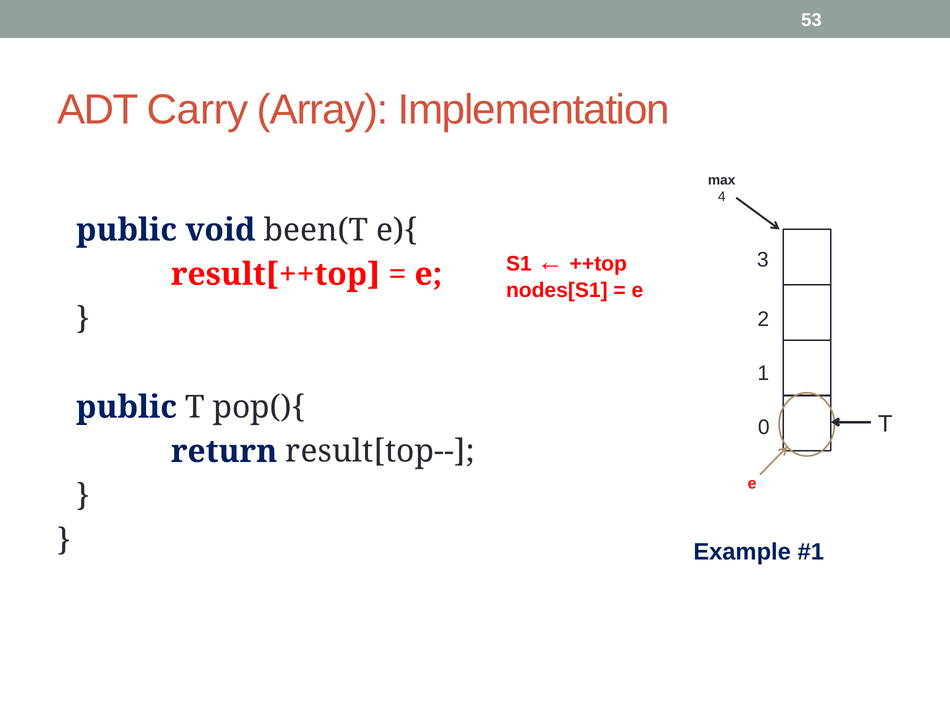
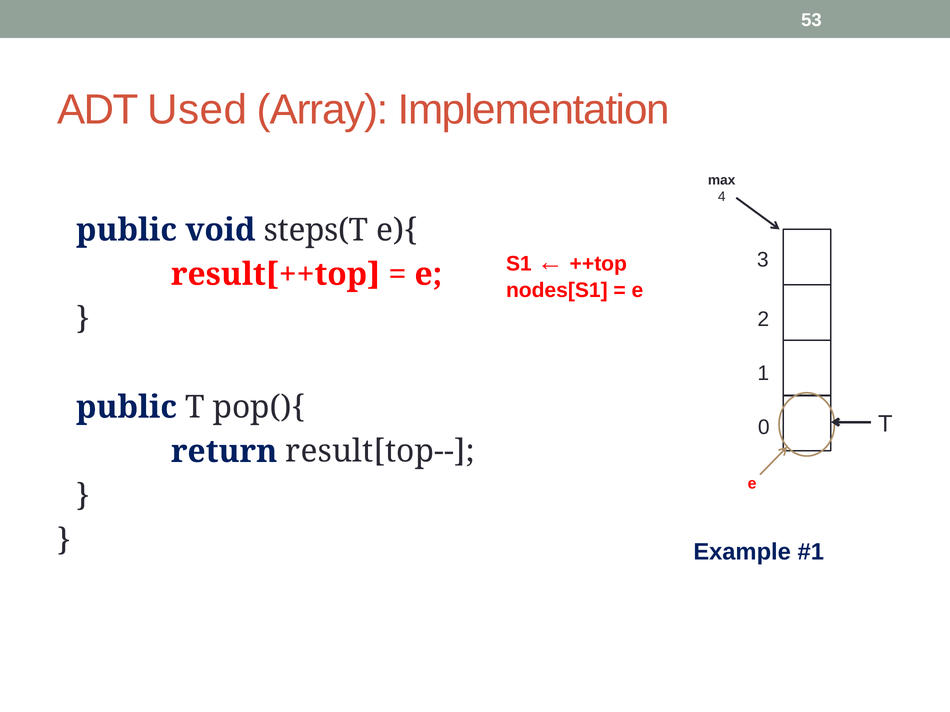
Carry: Carry -> Used
been(T: been(T -> steps(T
